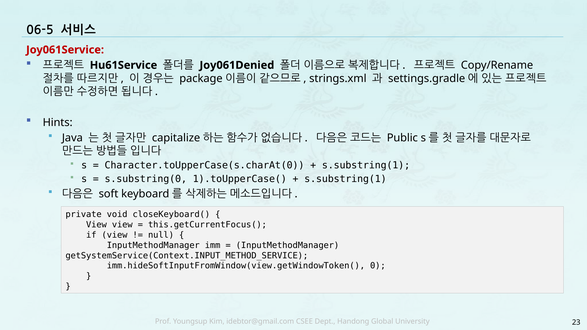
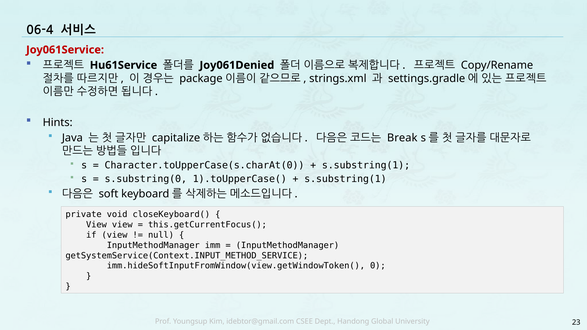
06-5: 06-5 -> 06-4
Public: Public -> Break
